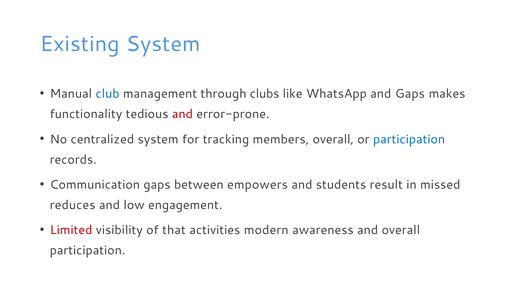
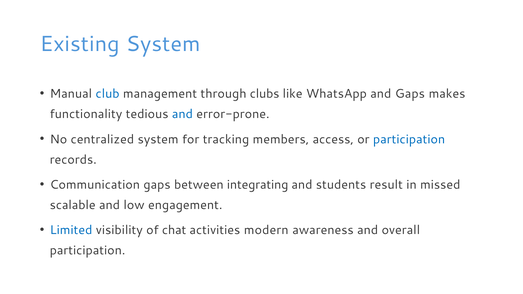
and at (182, 114) colour: red -> blue
members overall: overall -> access
empowers: empowers -> integrating
reduces: reduces -> scalable
Limited colour: red -> blue
that: that -> chat
